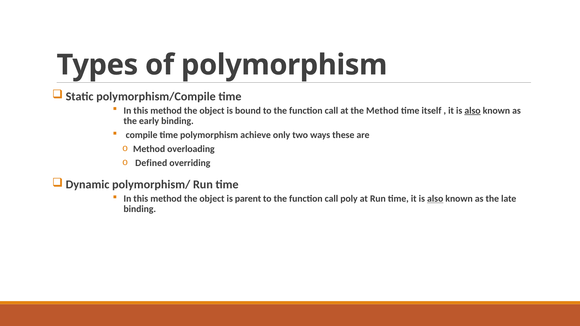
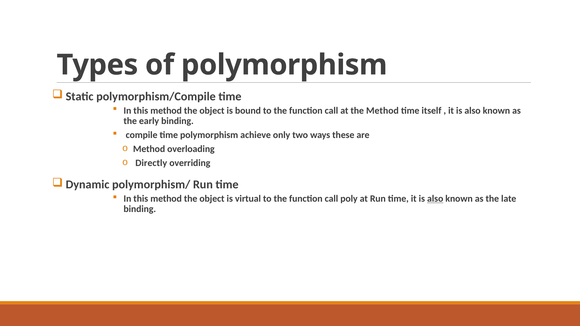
also at (473, 111) underline: present -> none
Defined: Defined -> Directly
parent: parent -> virtual
